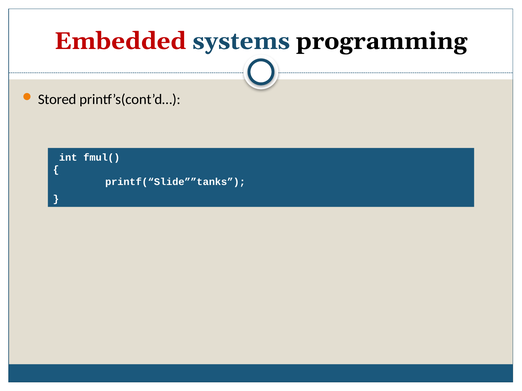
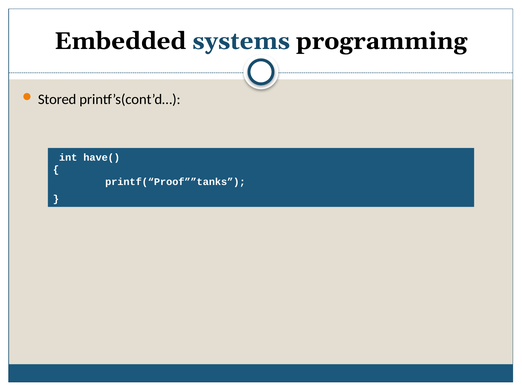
Embedded colour: red -> black
fmul(: fmul( -> have(
printf(“Slide””tanks: printf(“Slide””tanks -> printf(“Proof””tanks
